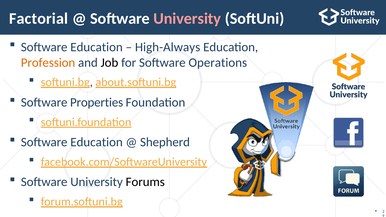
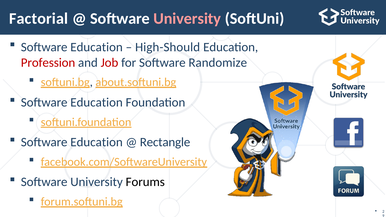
High-Always: High-Always -> High-Should
Profession colour: orange -> red
Job colour: black -> red
Operations: Operations -> Randomize
Properties at (97, 102): Properties -> Education
Shepherd: Shepherd -> Rectangle
